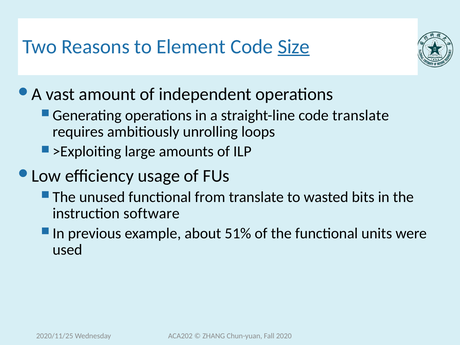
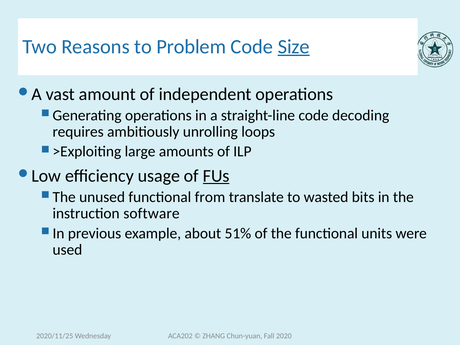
Element: Element -> Problem
code translate: translate -> decoding
FUs underline: none -> present
